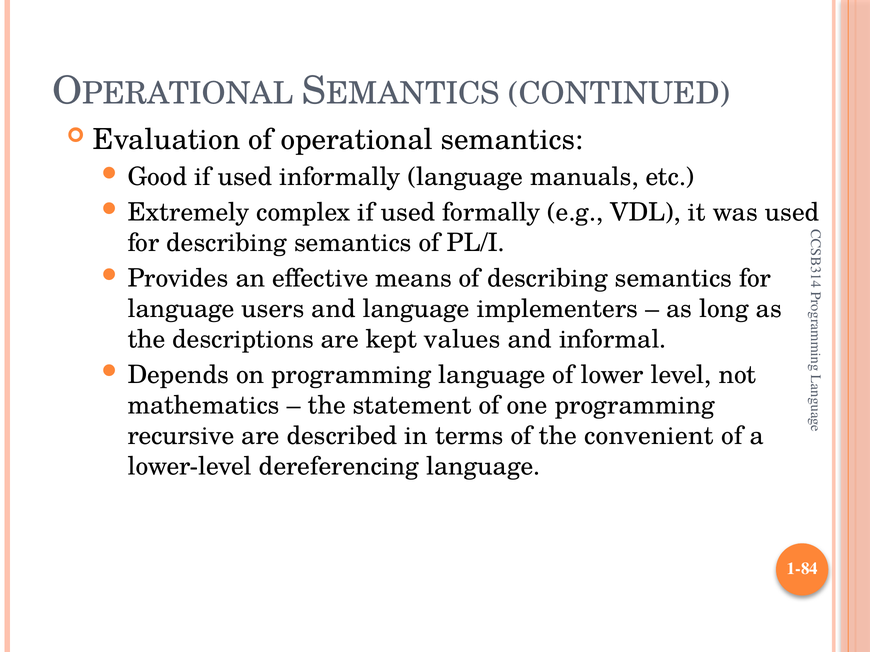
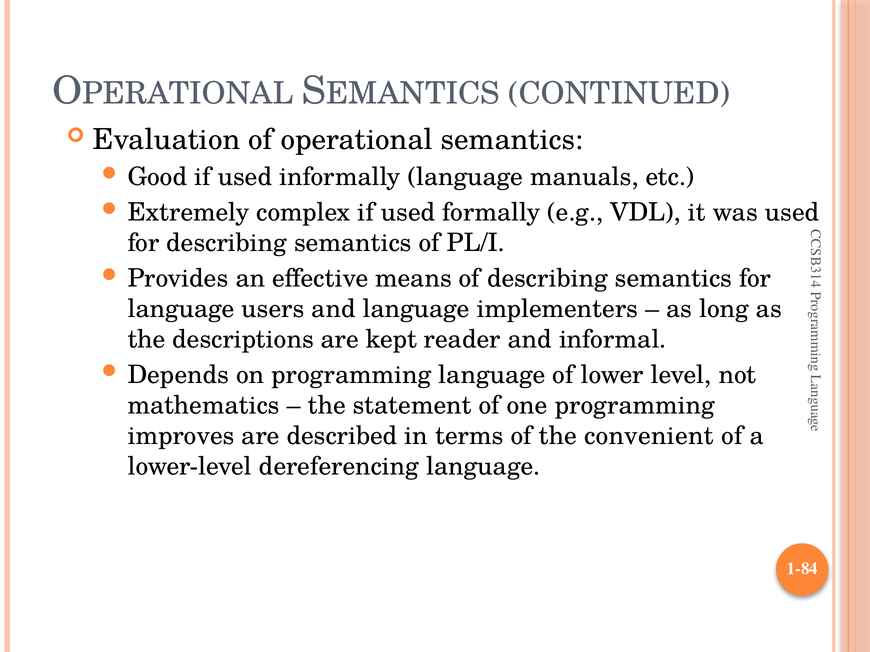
values: values -> reader
recursive: recursive -> improves
